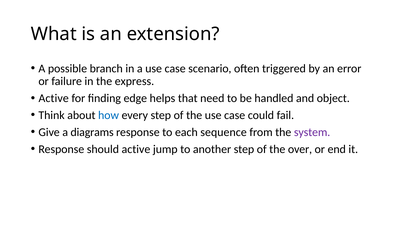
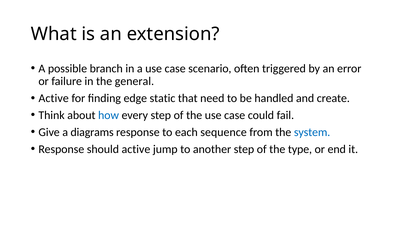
express: express -> general
helps: helps -> static
object: object -> create
system colour: purple -> blue
over: over -> type
